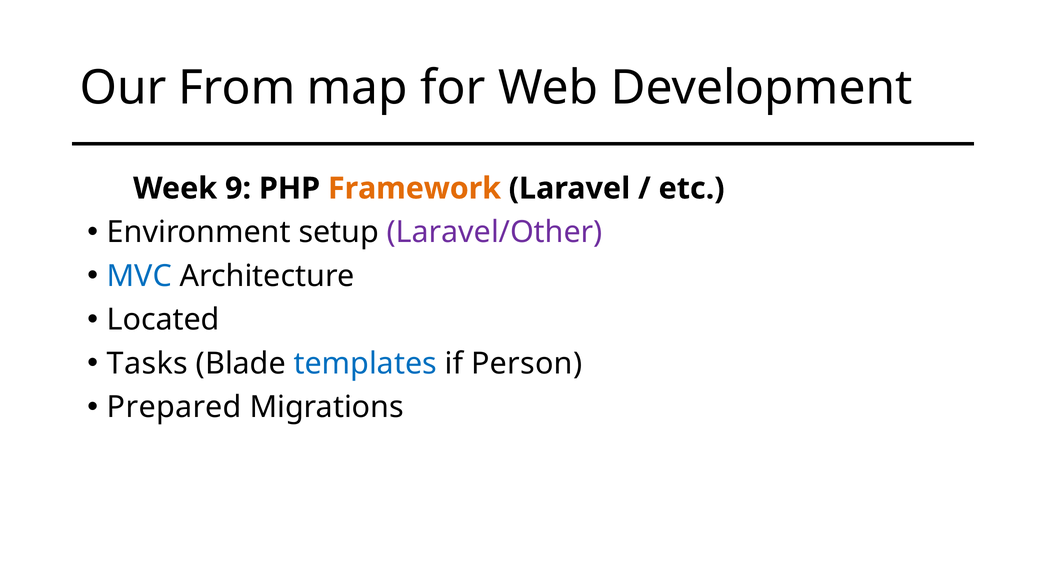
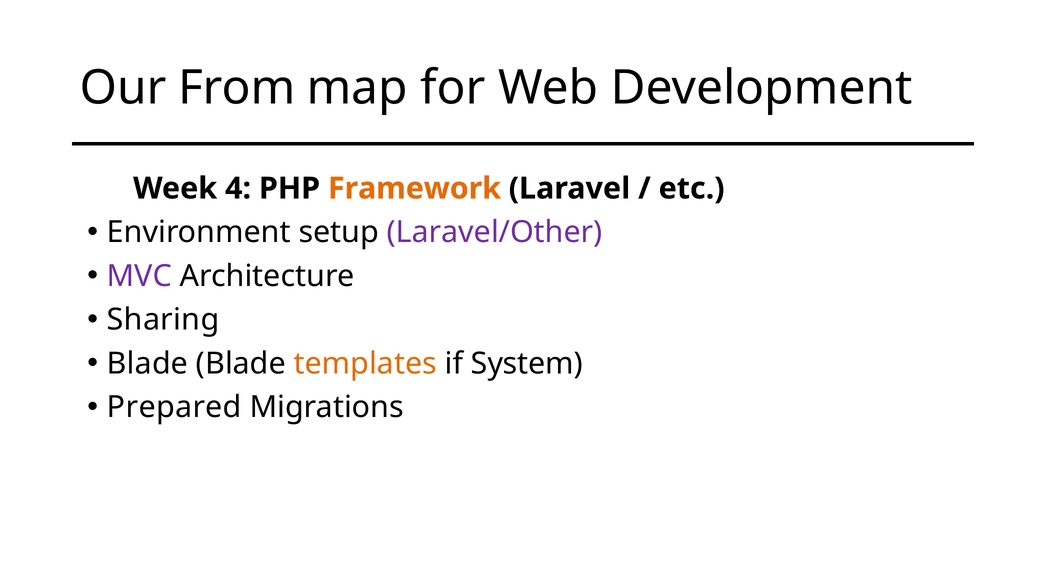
9: 9 -> 4
MVC colour: blue -> purple
Located: Located -> Sharing
Tasks at (147, 364): Tasks -> Blade
templates colour: blue -> orange
Person: Person -> System
